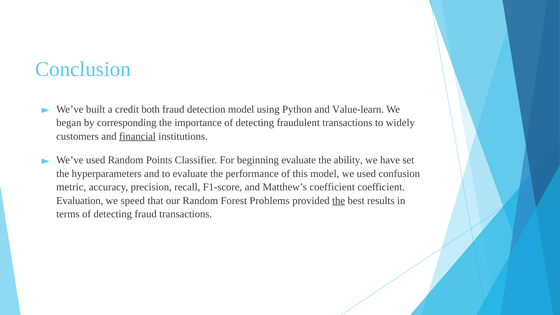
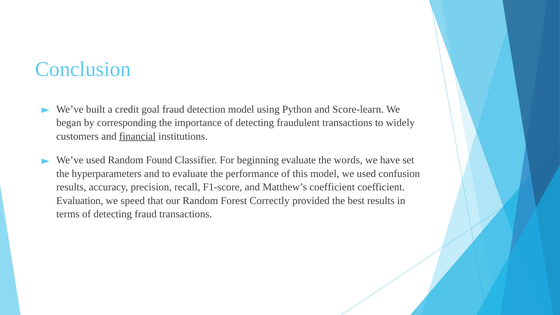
both: both -> goal
Value-learn: Value-learn -> Score-learn
Points: Points -> Found
ability: ability -> words
metric at (71, 187): metric -> results
Problems: Problems -> Correctly
the at (339, 201) underline: present -> none
